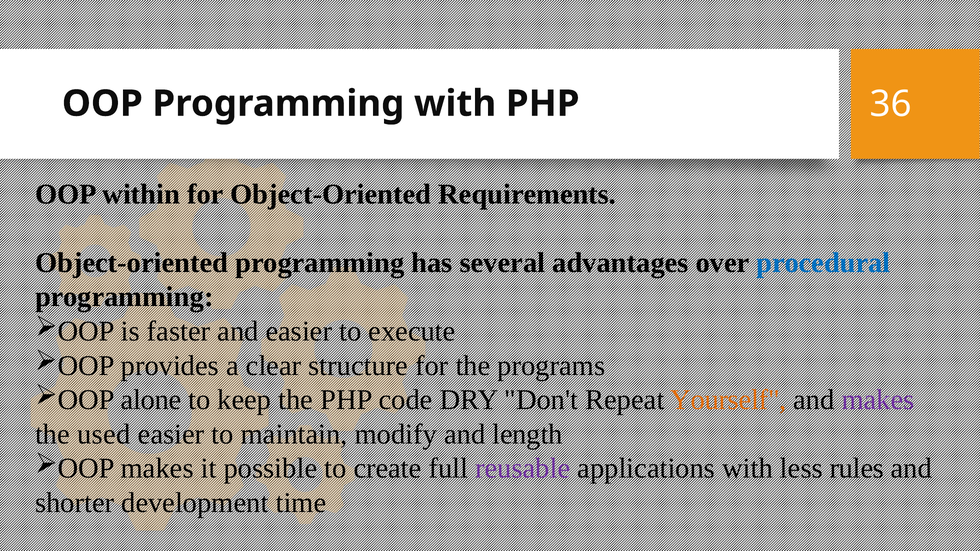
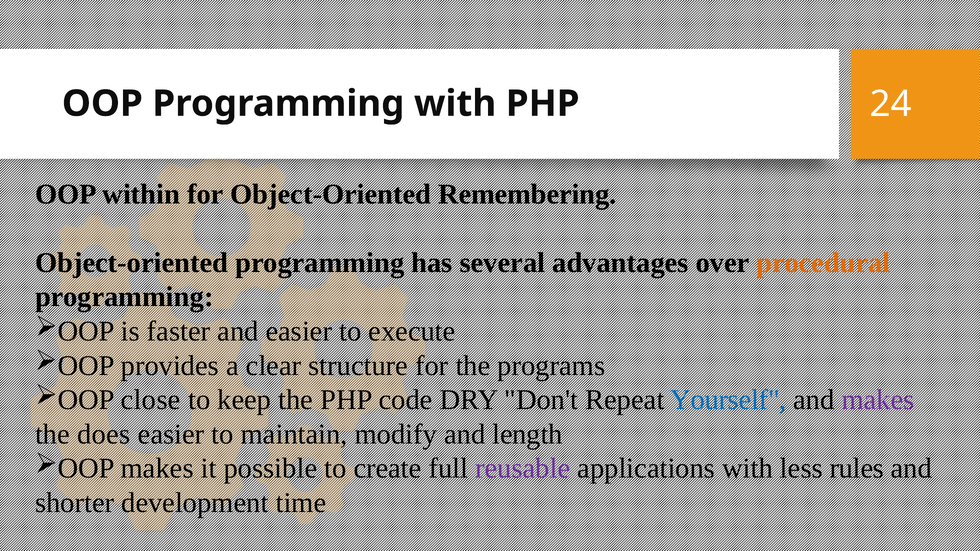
36: 36 -> 24
Requirements: Requirements -> Remembering
procedural colour: blue -> orange
alone: alone -> close
Yourself colour: orange -> blue
used: used -> does
